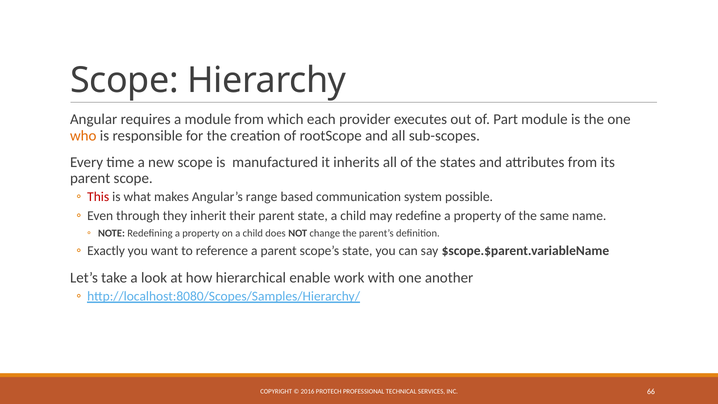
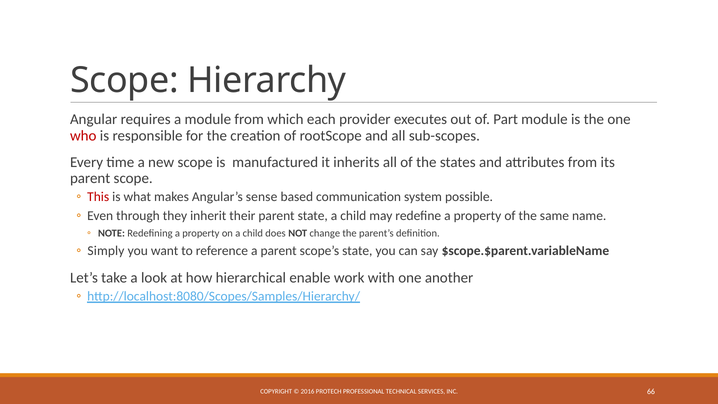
who colour: orange -> red
range: range -> sense
Exactly: Exactly -> Simply
